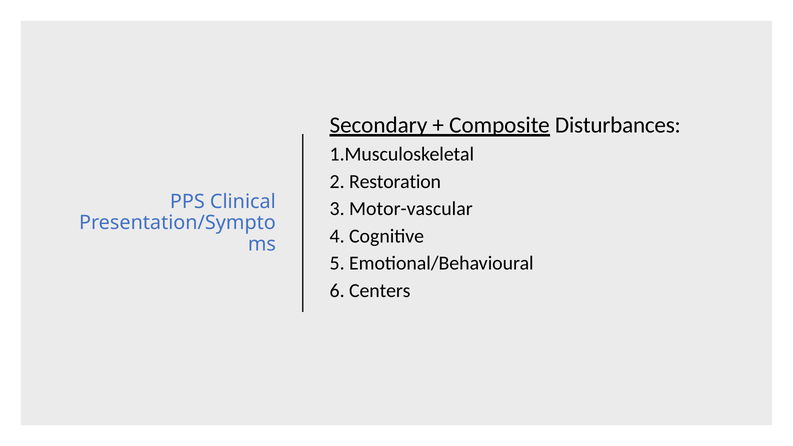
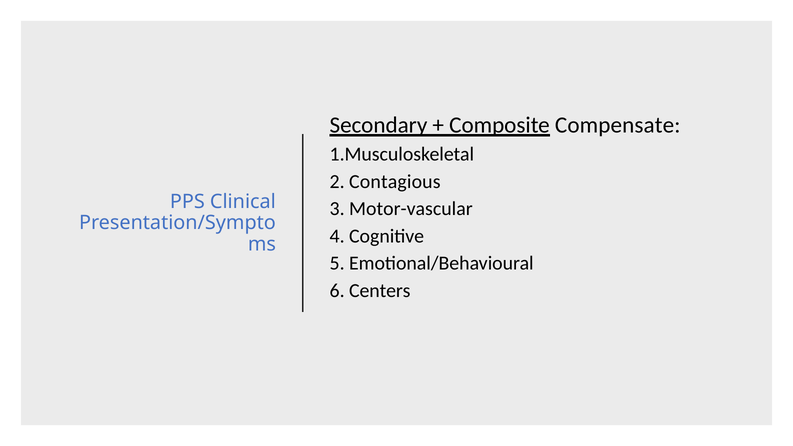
Disturbances: Disturbances -> Compensate
Restoration: Restoration -> Contagious
